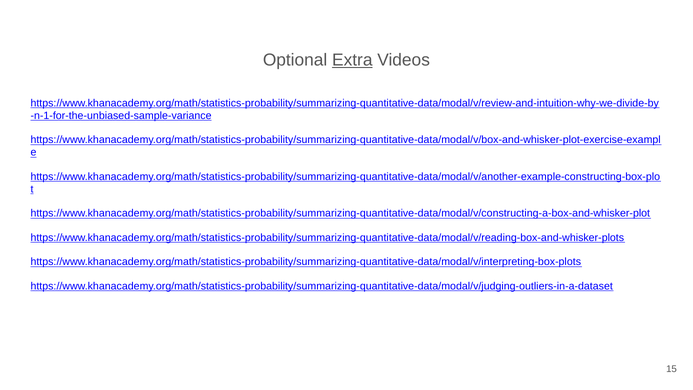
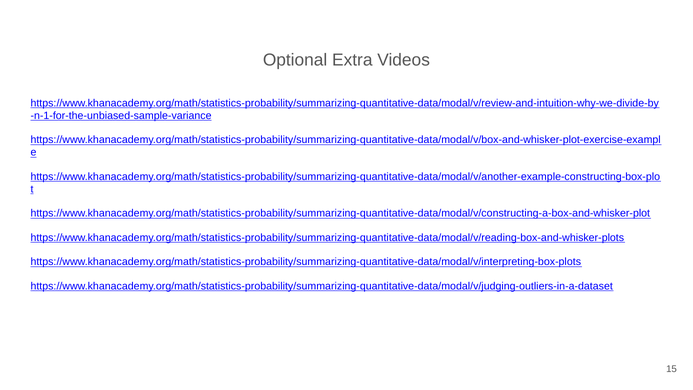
Extra underline: present -> none
